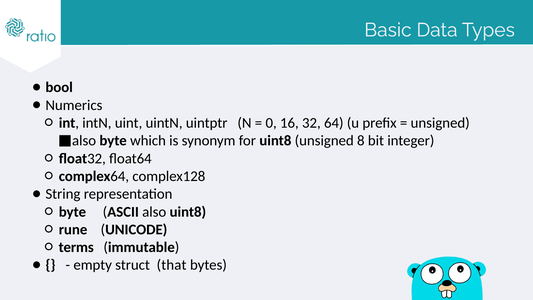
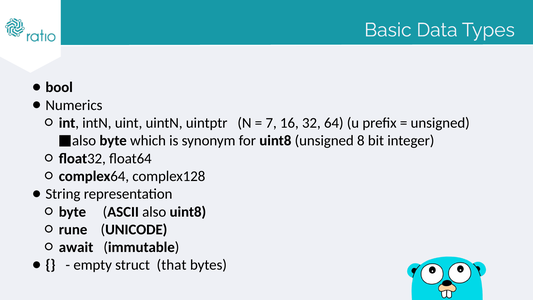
0: 0 -> 7
terms: terms -> await
